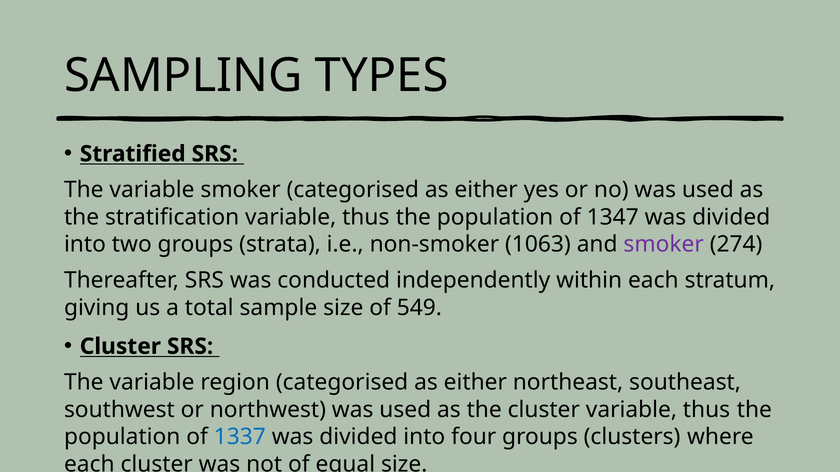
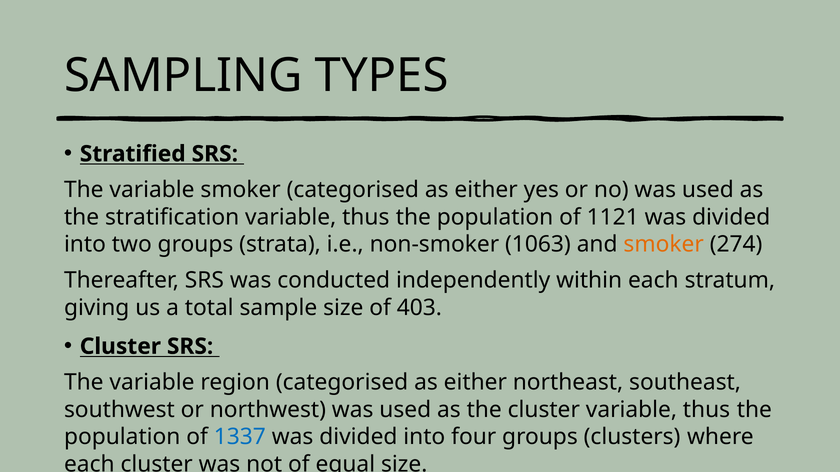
1347: 1347 -> 1121
smoker at (664, 245) colour: purple -> orange
549: 549 -> 403
